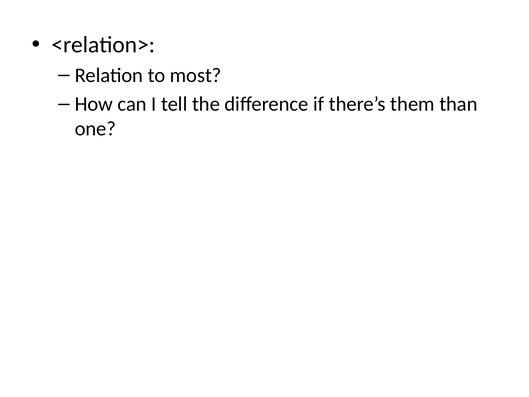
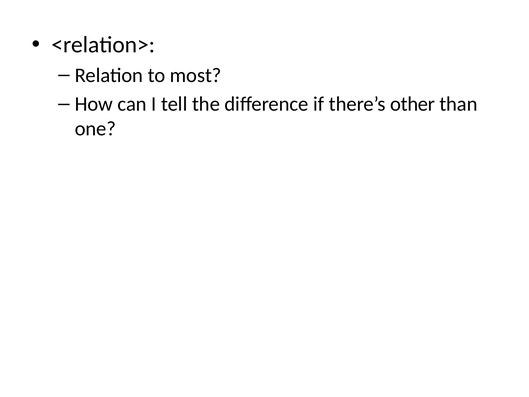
them: them -> other
